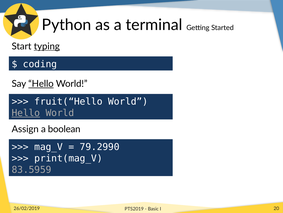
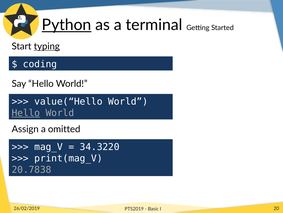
Python underline: none -> present
Hello at (41, 84) underline: present -> none
fruit(“Hello: fruit(“Hello -> value(“Hello
boolean: boolean -> omitted
79.2990: 79.2990 -> 34.3220
83.5959: 83.5959 -> 20.7838
